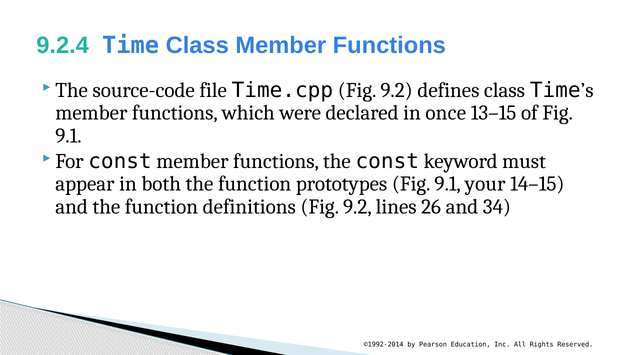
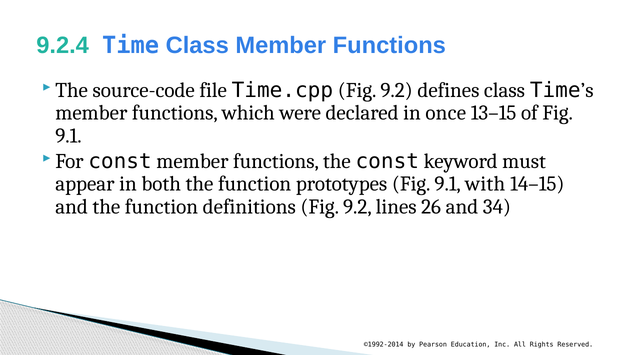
your: your -> with
